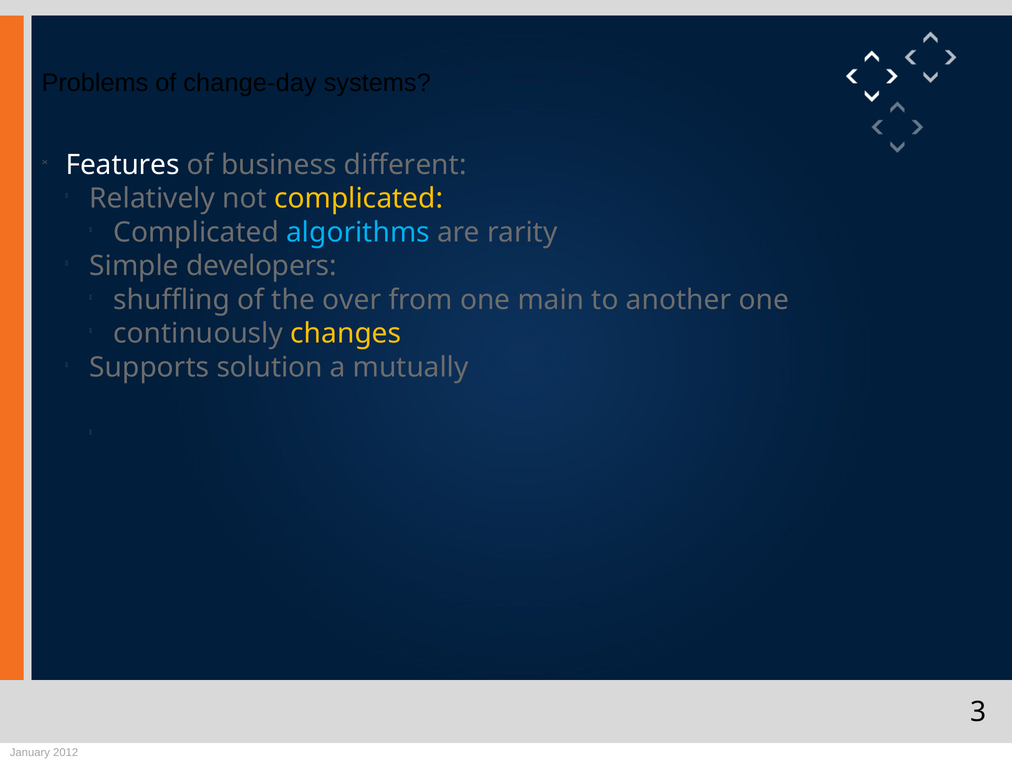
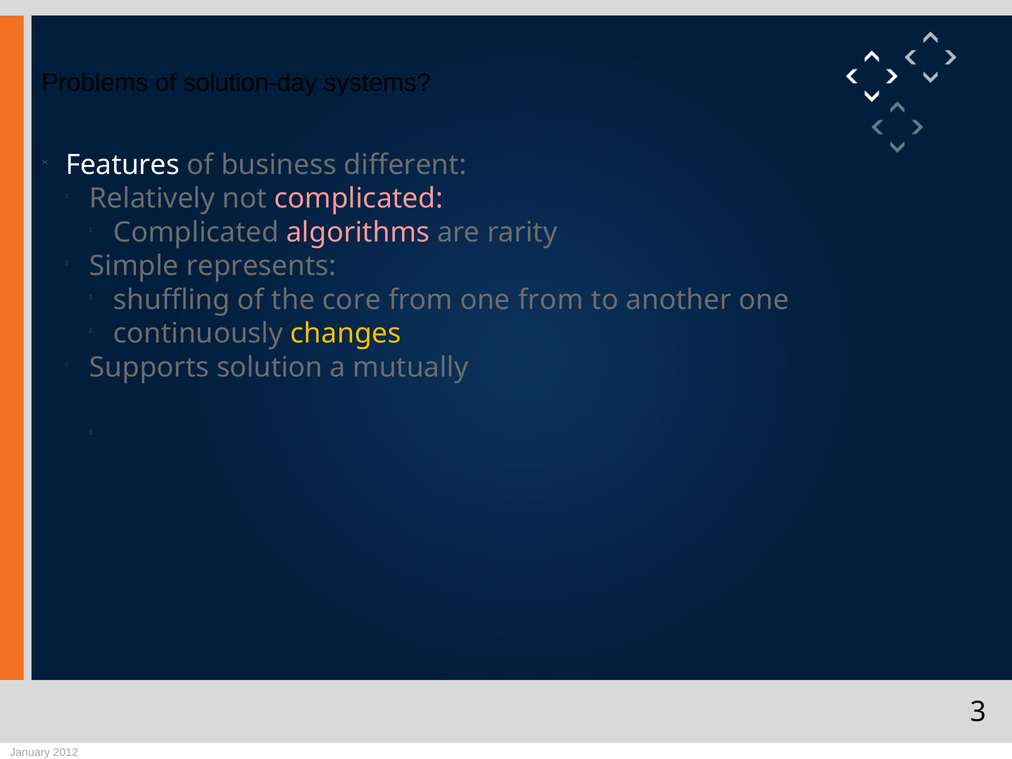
change-day: change-day -> solution-day
complicated at (359, 199) colour: yellow -> pink
algorithms colour: light blue -> pink
developers: developers -> represents
over: over -> core
one main: main -> from
